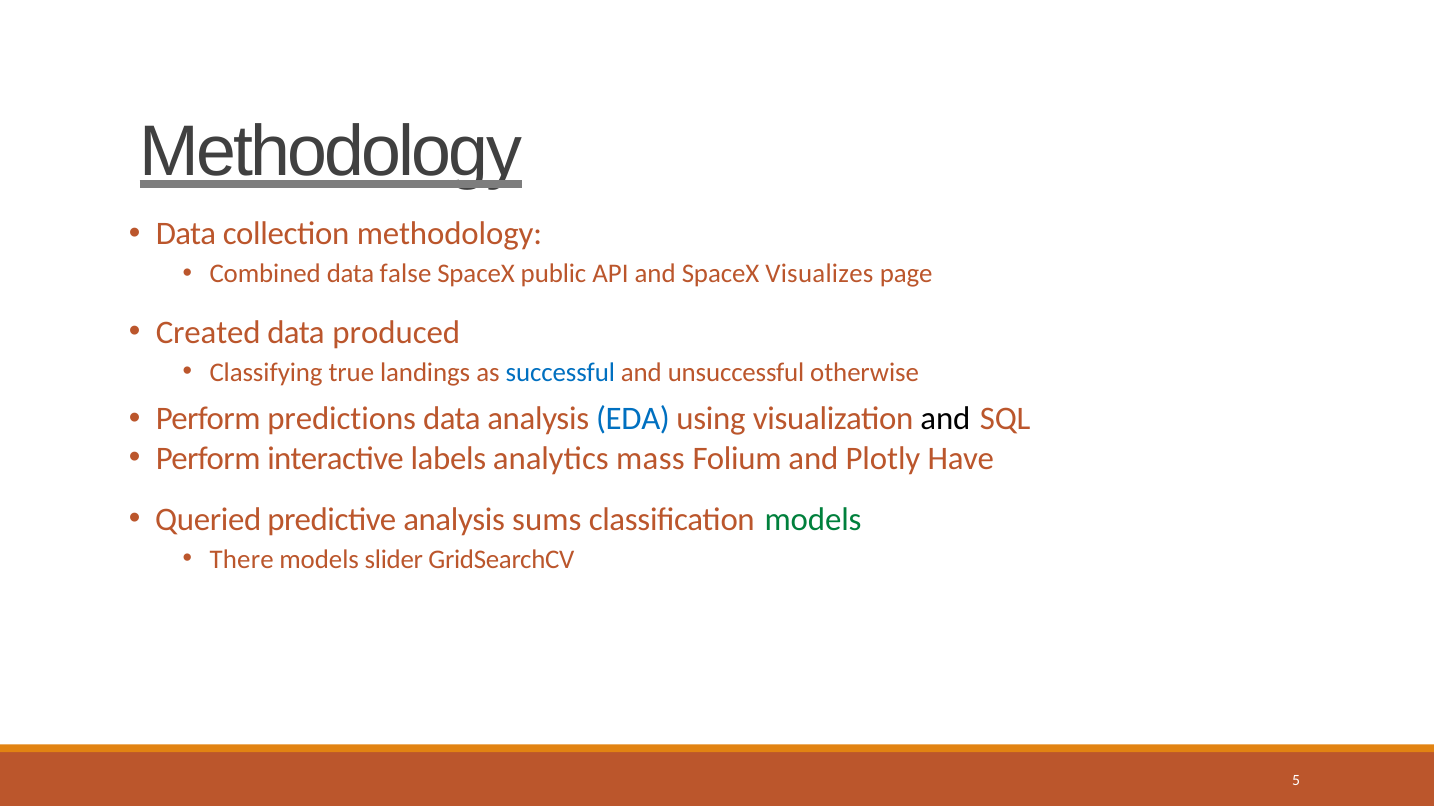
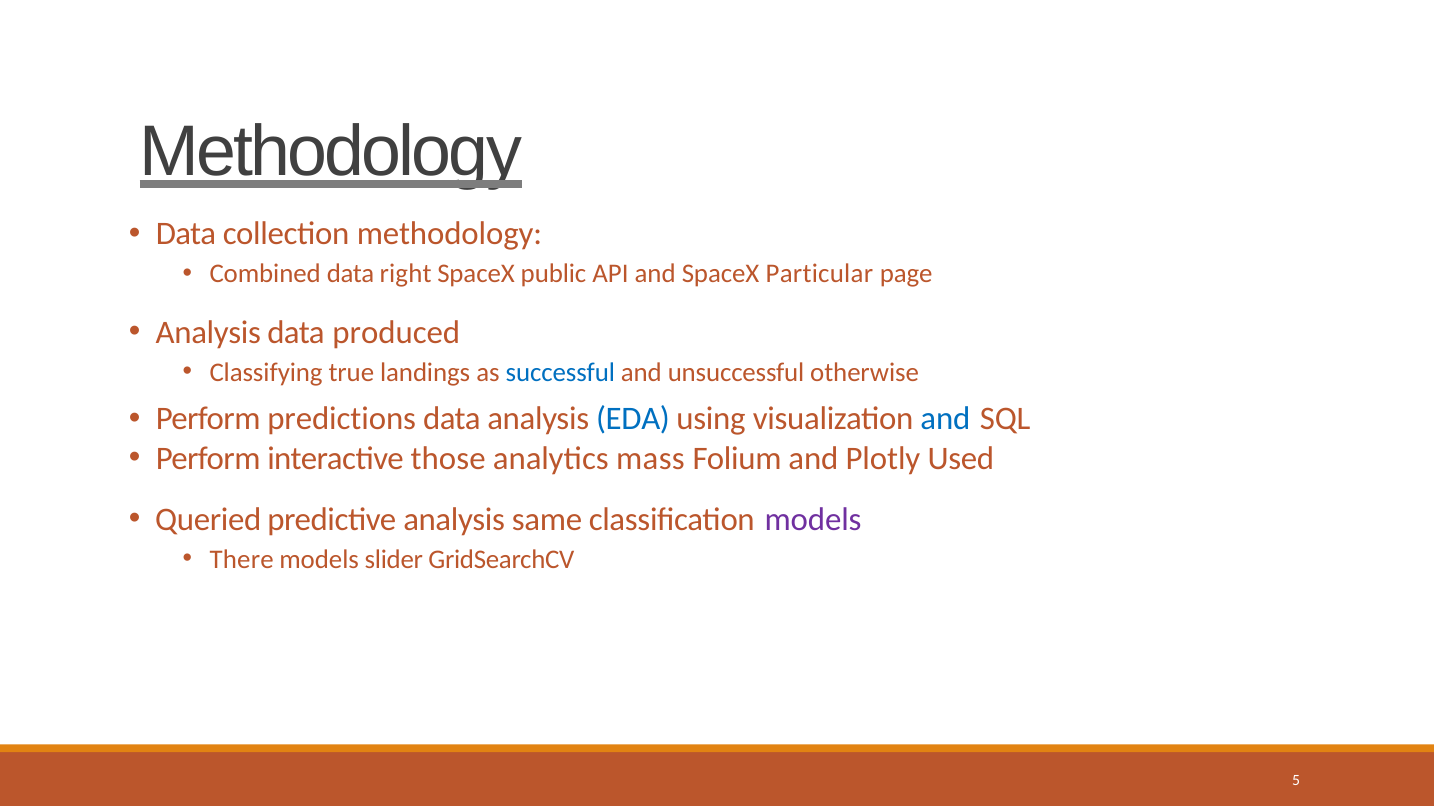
false: false -> right
Visualizes: Visualizes -> Particular
Created at (208, 333): Created -> Analysis
and at (945, 419) colour: black -> blue
labels: labels -> those
Have: Have -> Used
sums: sums -> same
models at (813, 520) colour: green -> purple
